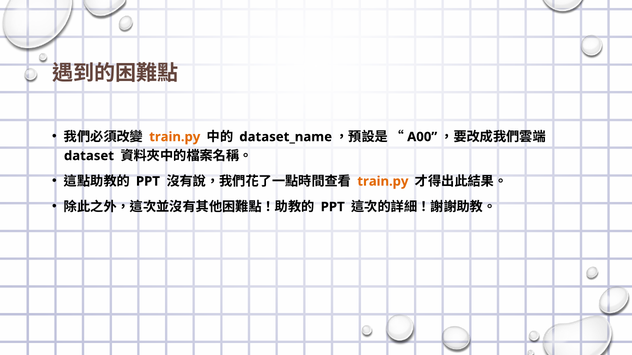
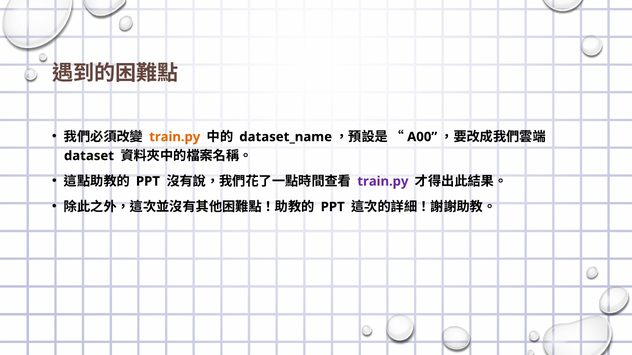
train.py at (383, 182) colour: orange -> purple
